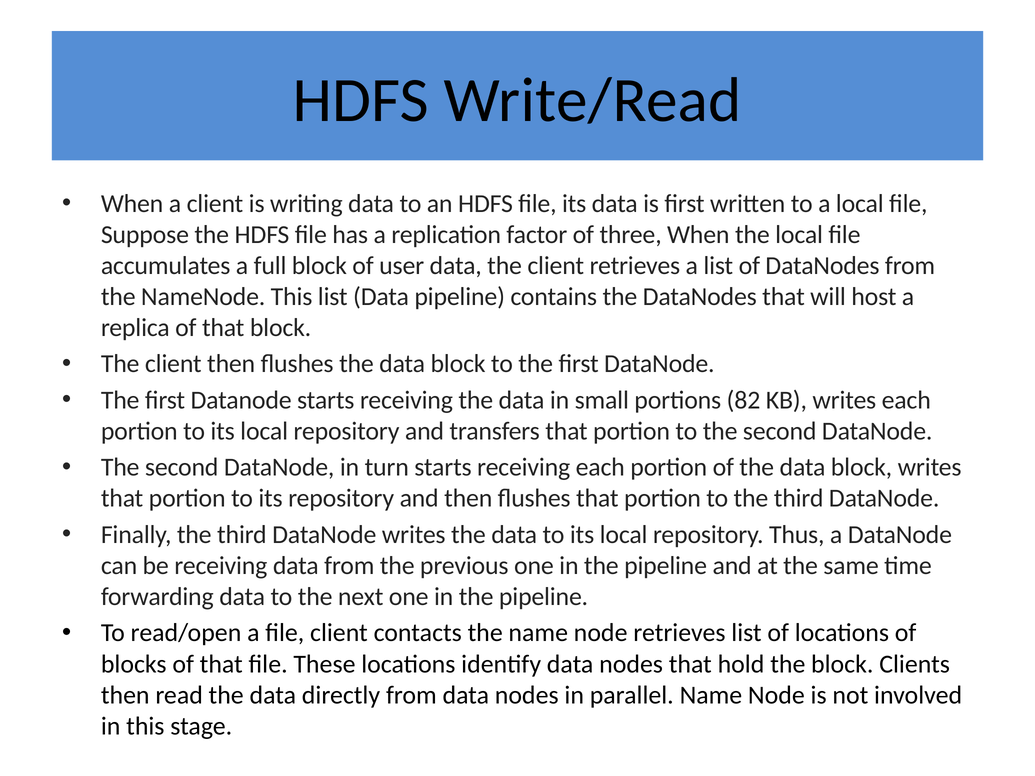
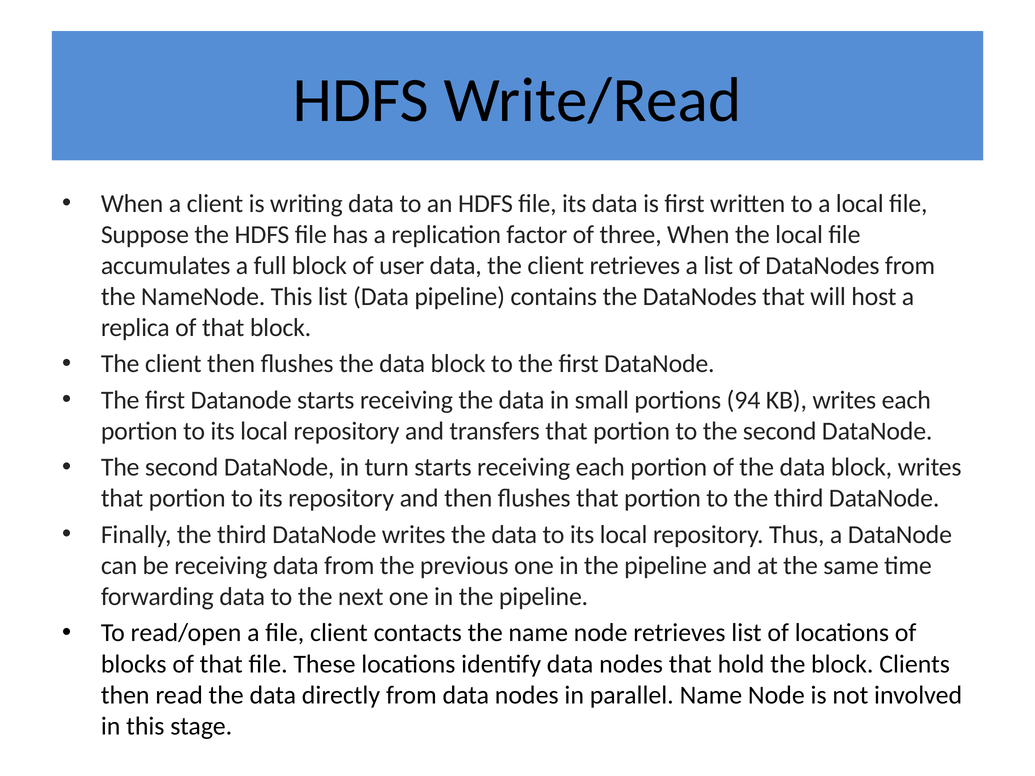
82: 82 -> 94
